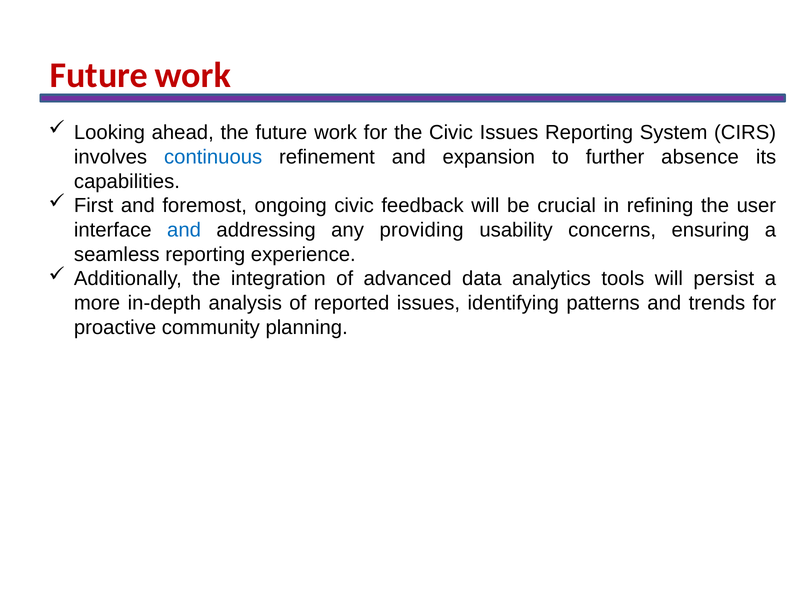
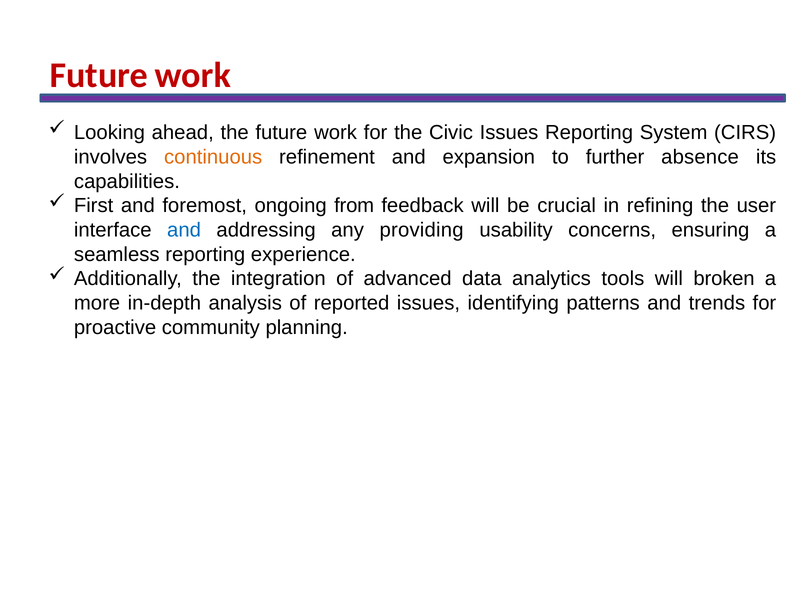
continuous colour: blue -> orange
ongoing civic: civic -> from
persist: persist -> broken
